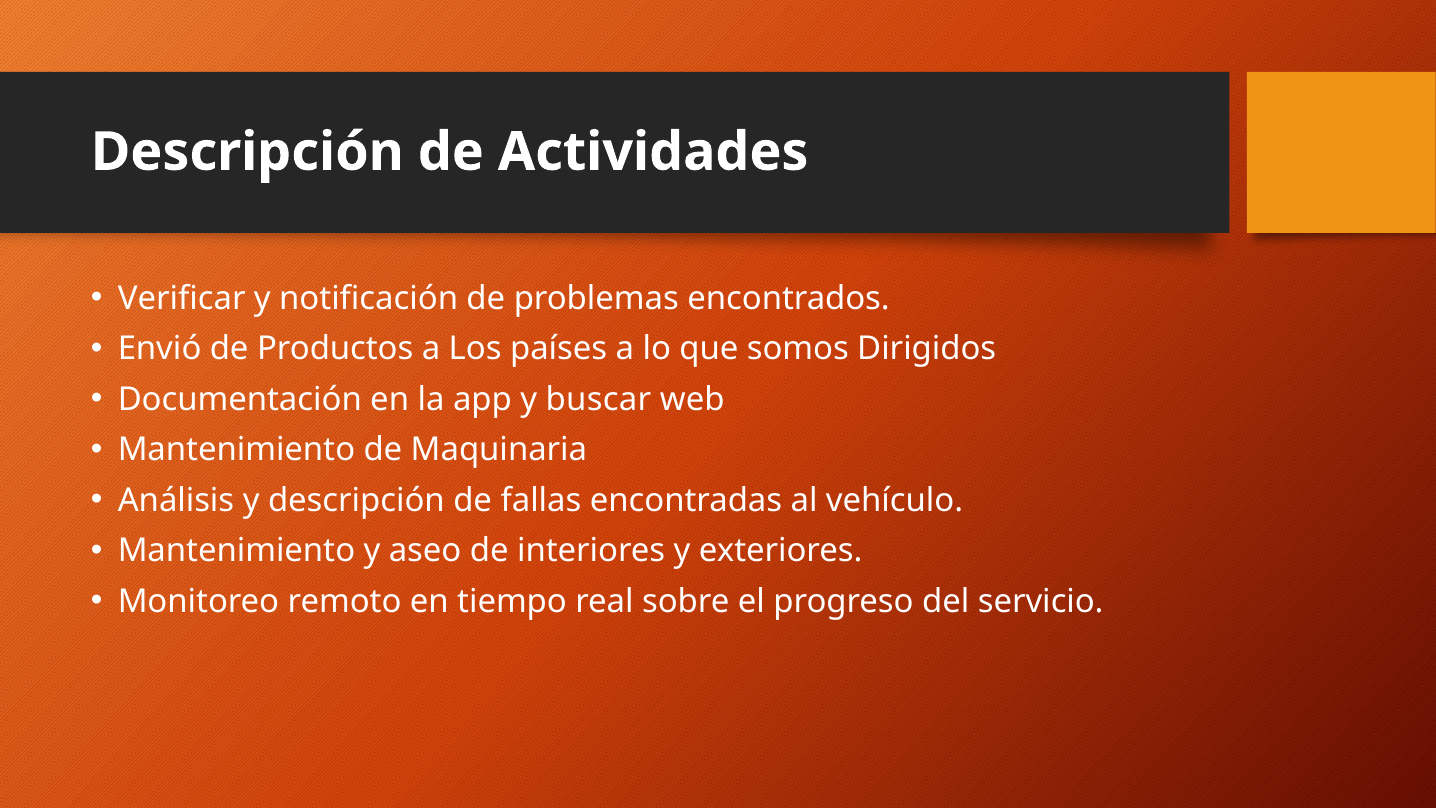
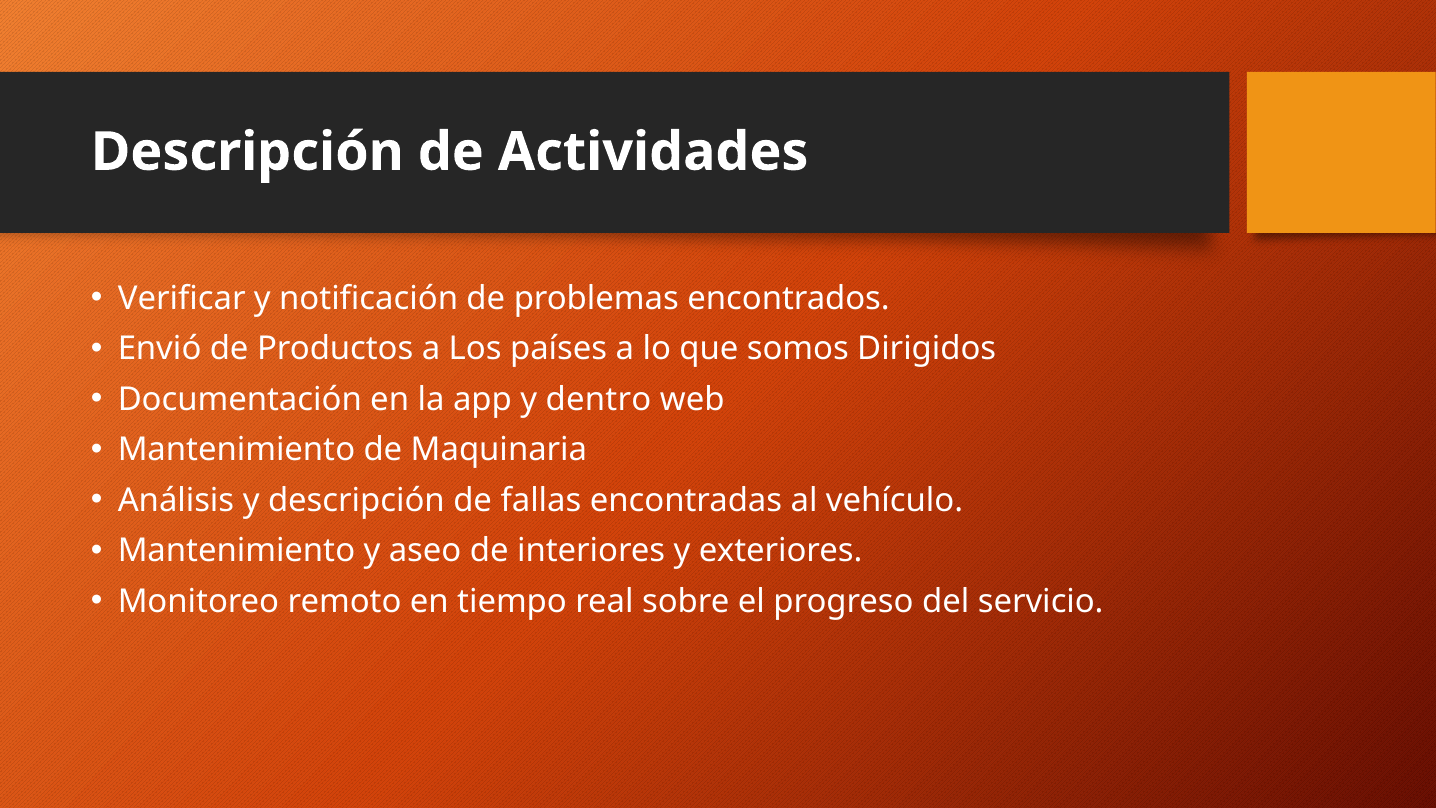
buscar: buscar -> dentro
